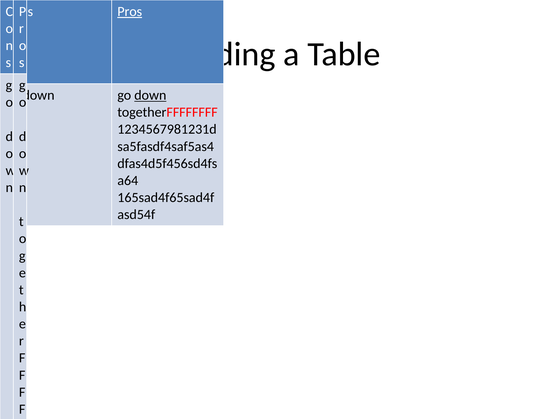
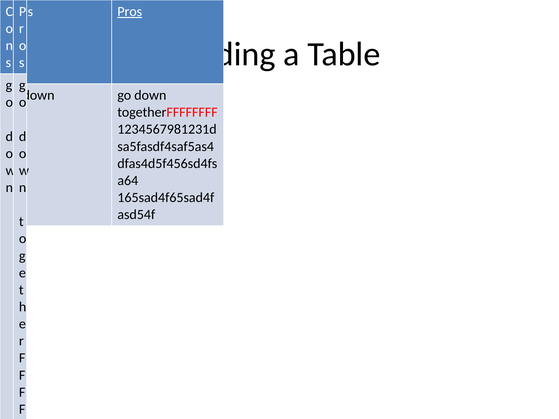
down at (150, 95) underline: present -> none
